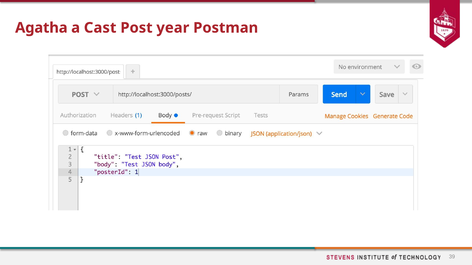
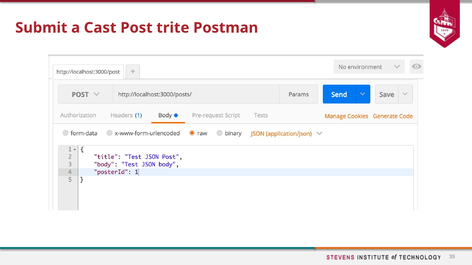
Agatha: Agatha -> Submit
year: year -> trite
